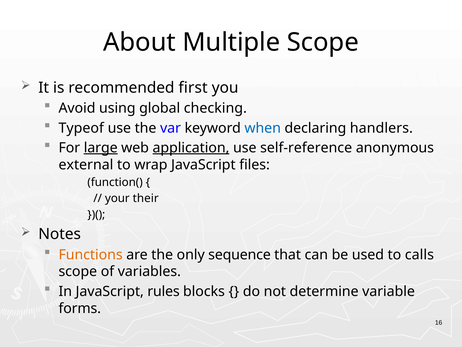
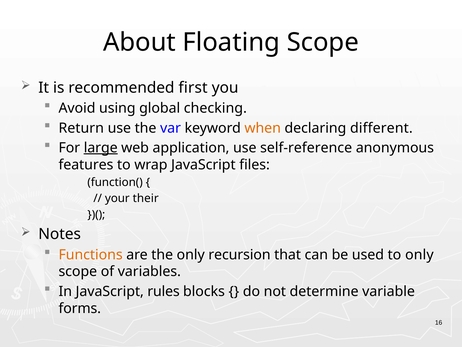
Multiple: Multiple -> Floating
Typeof: Typeof -> Return
when colour: blue -> orange
handlers: handlers -> different
application underline: present -> none
external: external -> features
sequence: sequence -> recursion
to calls: calls -> only
